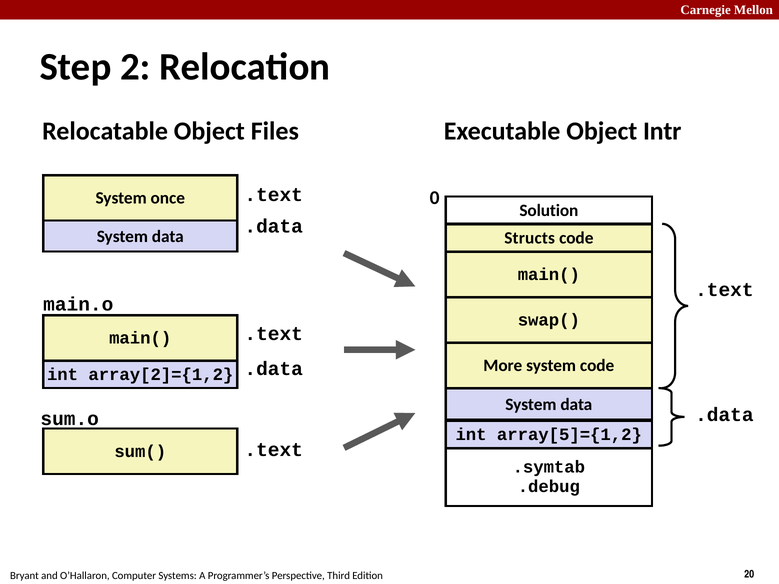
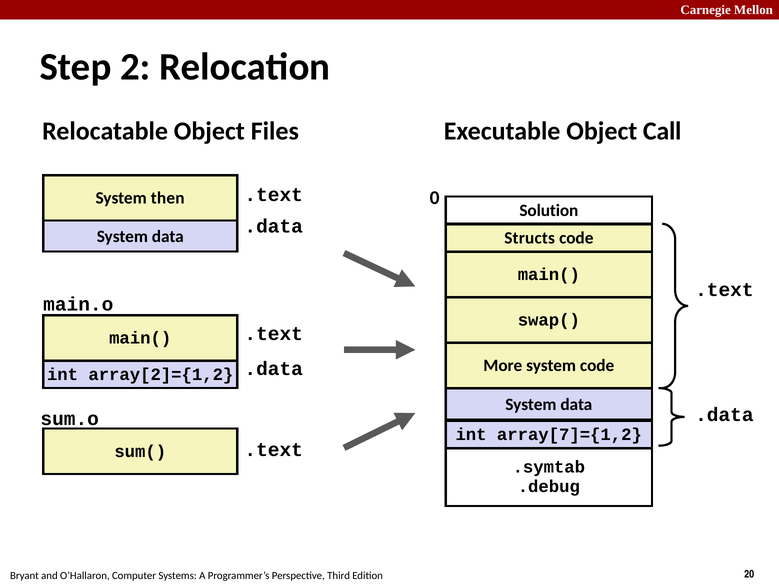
Intr: Intr -> Call
once: once -> then
array[5]={1,2: array[5]={1,2 -> array[7]={1,2
